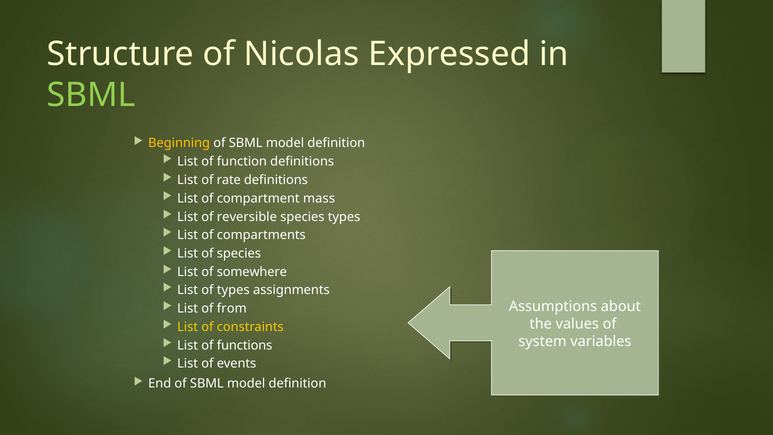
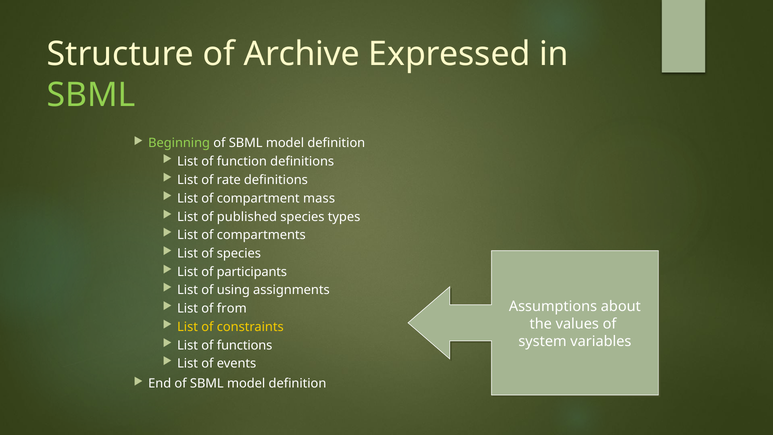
Nicolas: Nicolas -> Archive
Beginning colour: yellow -> light green
reversible: reversible -> published
somewhere: somewhere -> participants
of types: types -> using
